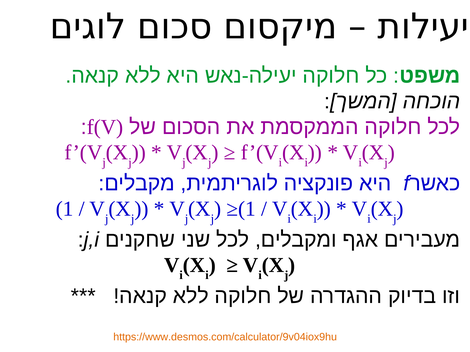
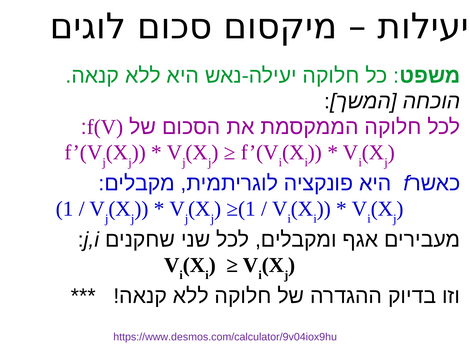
https://www.desmos.com/calculator/9v04iox9hu colour: orange -> purple
